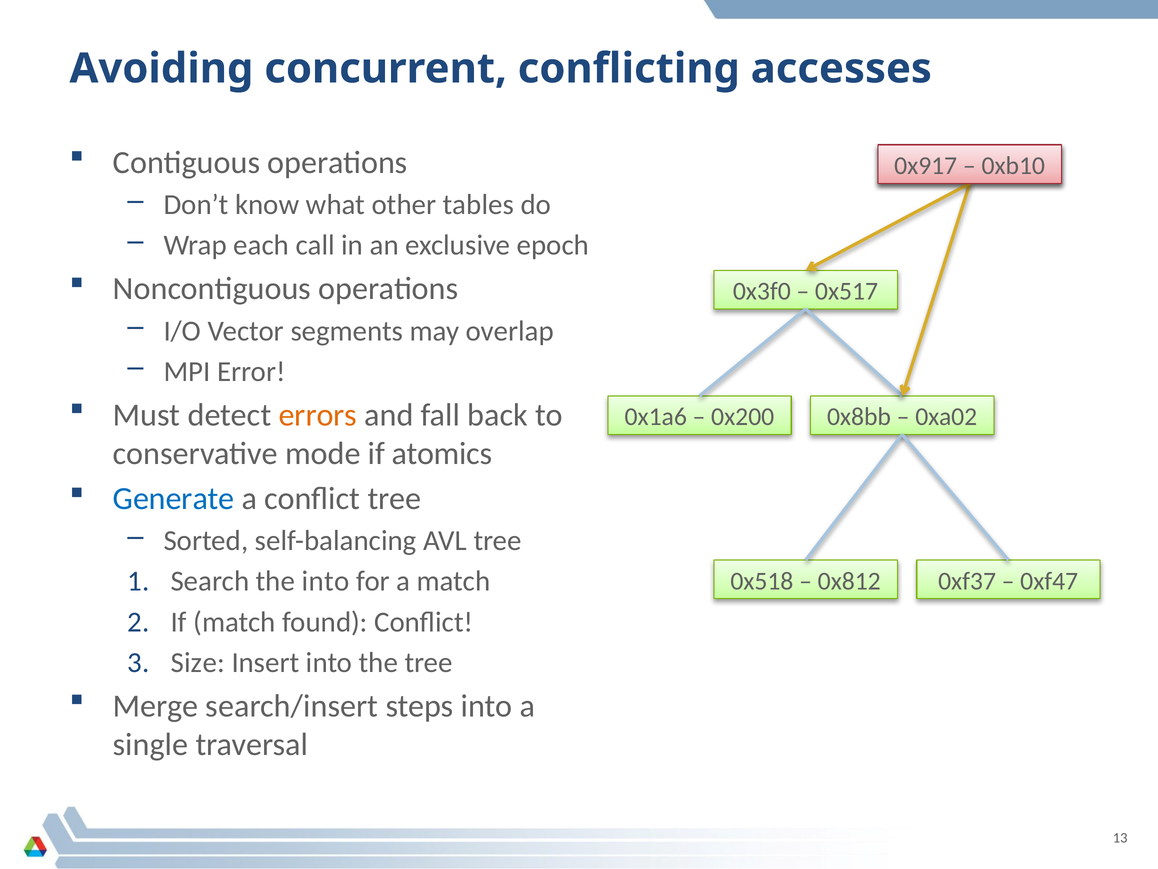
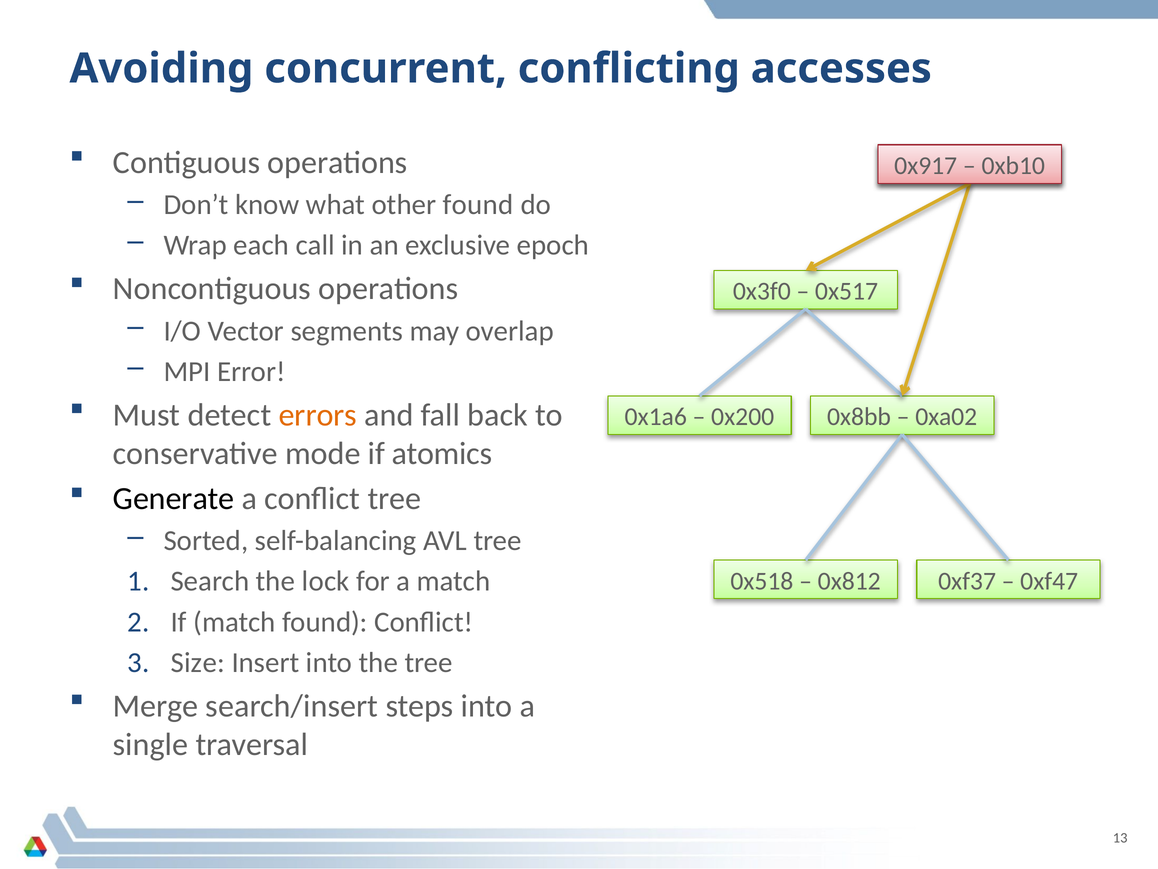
other tables: tables -> found
Generate colour: blue -> black
the into: into -> lock
